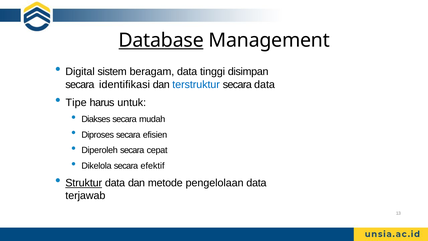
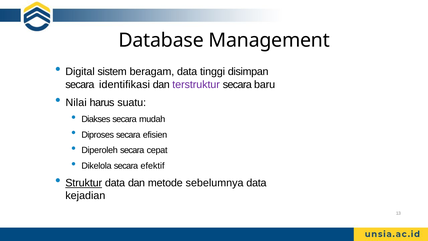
Database underline: present -> none
terstruktur colour: blue -> purple
secara data: data -> baru
Tipe: Tipe -> Nilai
untuk: untuk -> suatu
pengelolaan: pengelolaan -> sebelumnya
terjawab: terjawab -> kejadian
